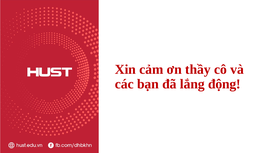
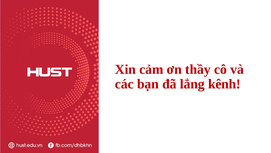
động: động -> kênh
